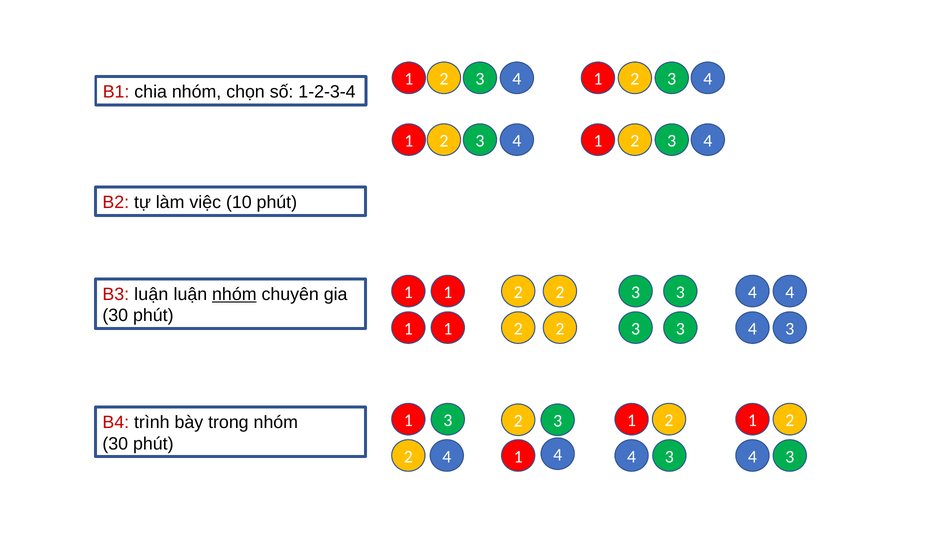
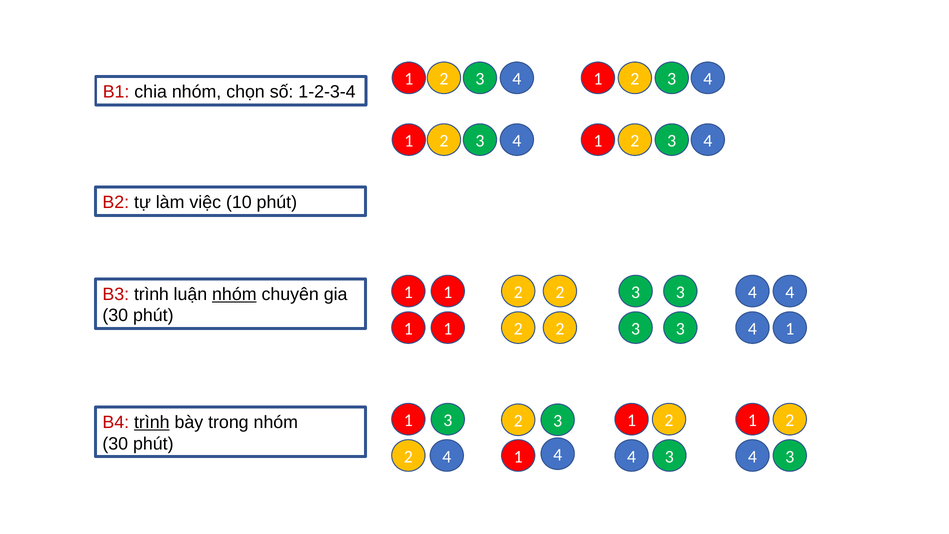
B3 luận: luận -> trình
3 3: 3 -> 1
trình at (152, 422) underline: none -> present
